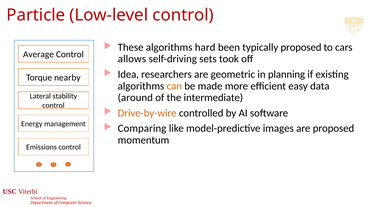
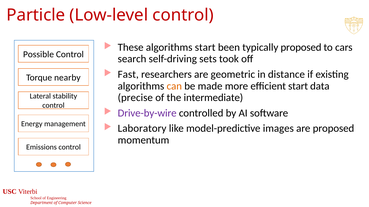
algorithms hard: hard -> start
Average: Average -> Possible
allows: allows -> search
Idea: Idea -> Fast
planning: planning -> distance
efficient easy: easy -> start
around: around -> precise
Drive-by-wire colour: orange -> purple
Comparing: Comparing -> Laboratory
